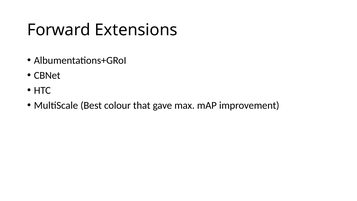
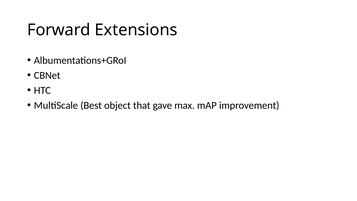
colour: colour -> object
